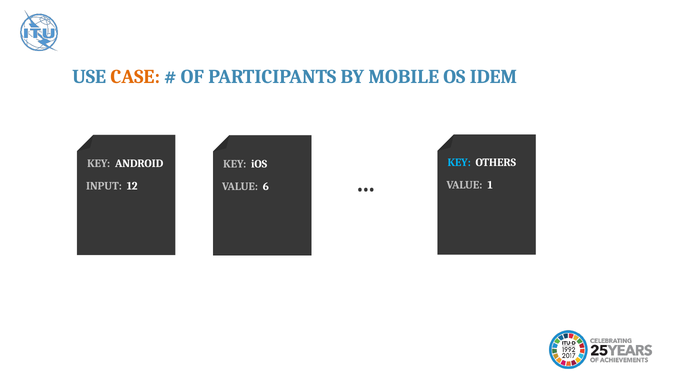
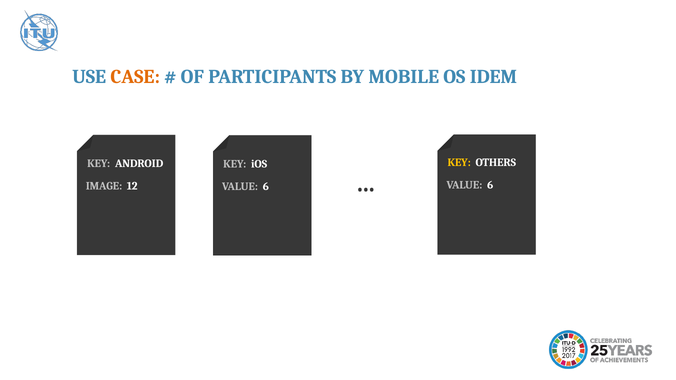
KEY at (459, 163) colour: light blue -> yellow
1 at (490, 185): 1 -> 6
INPUT: INPUT -> IMAGE
